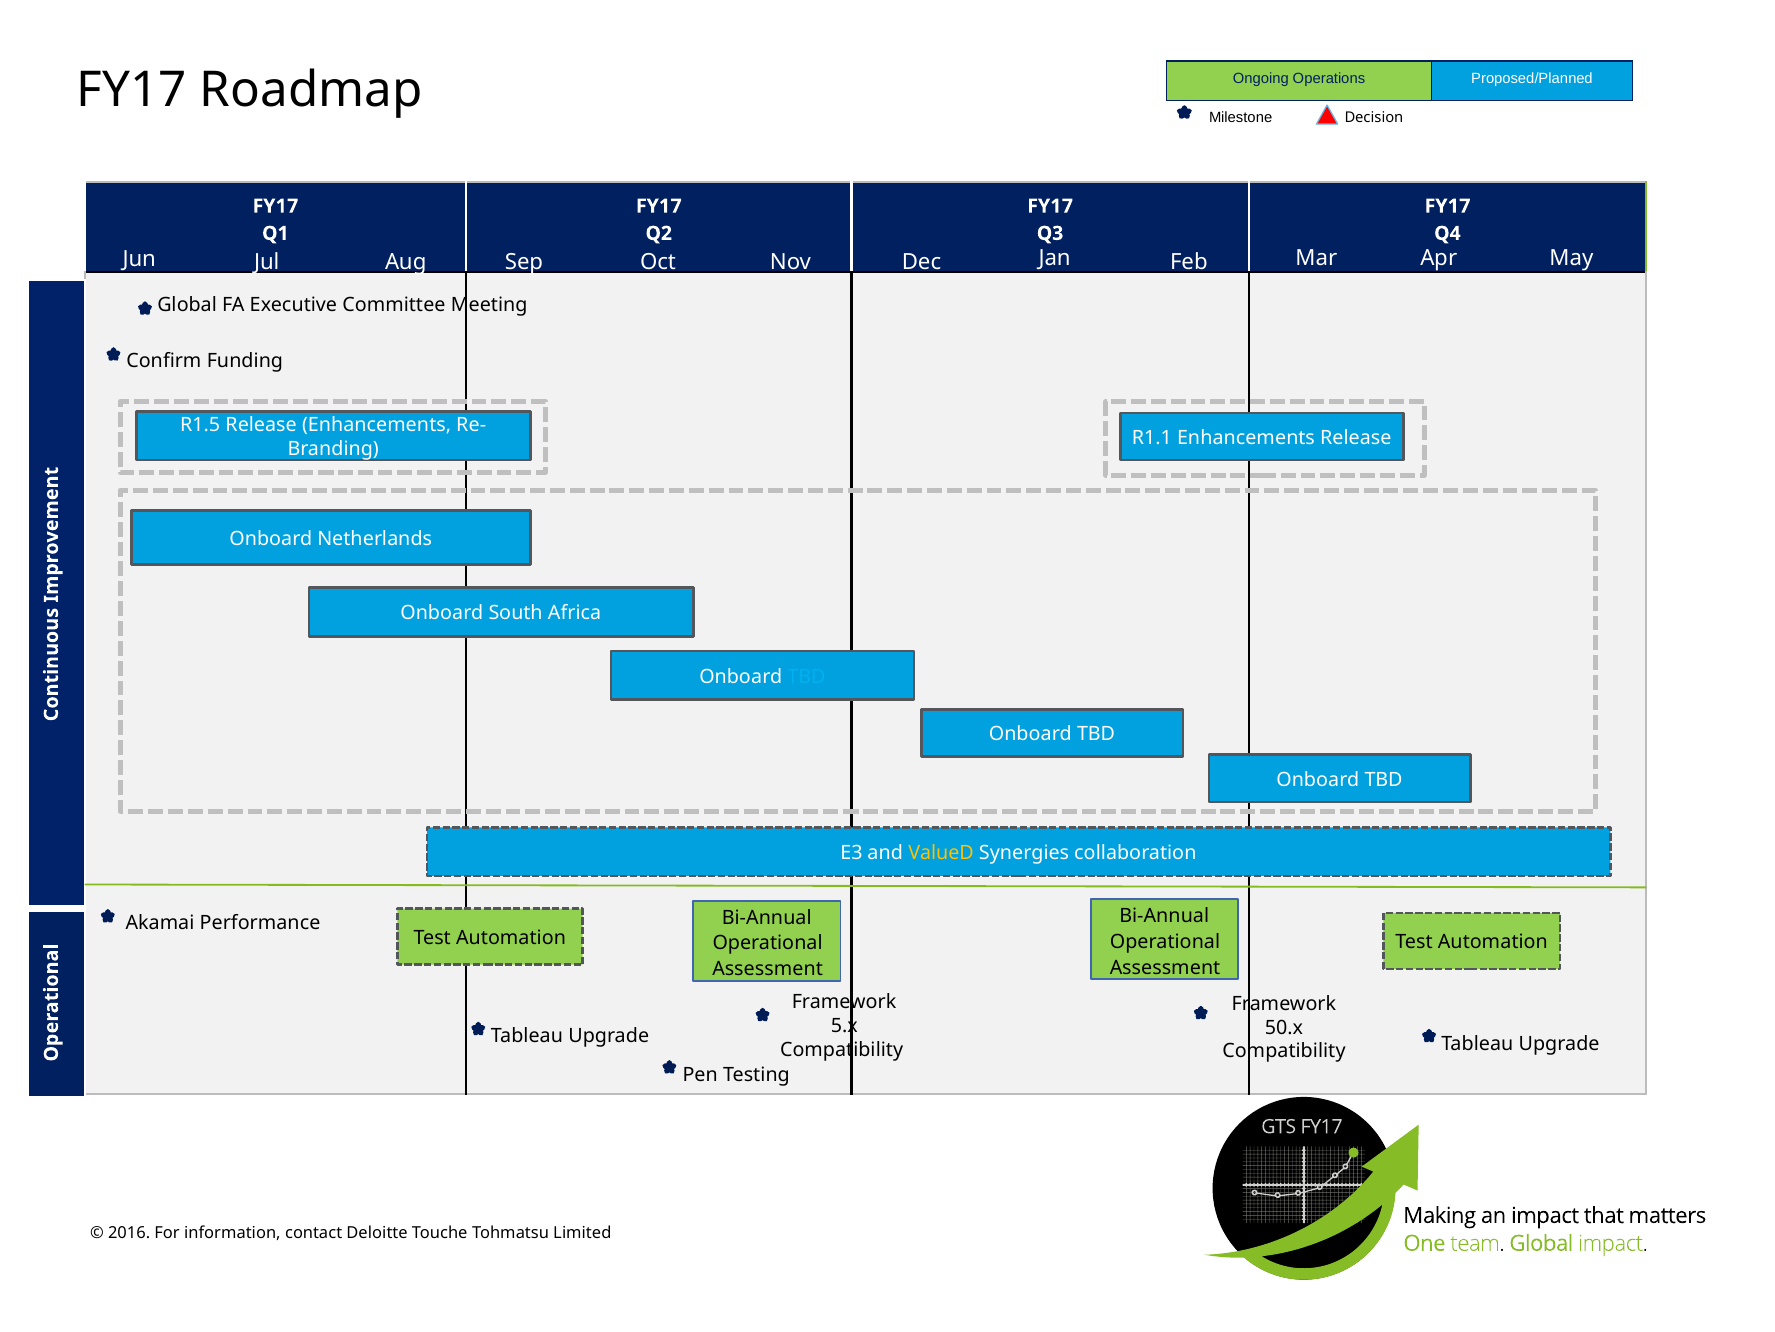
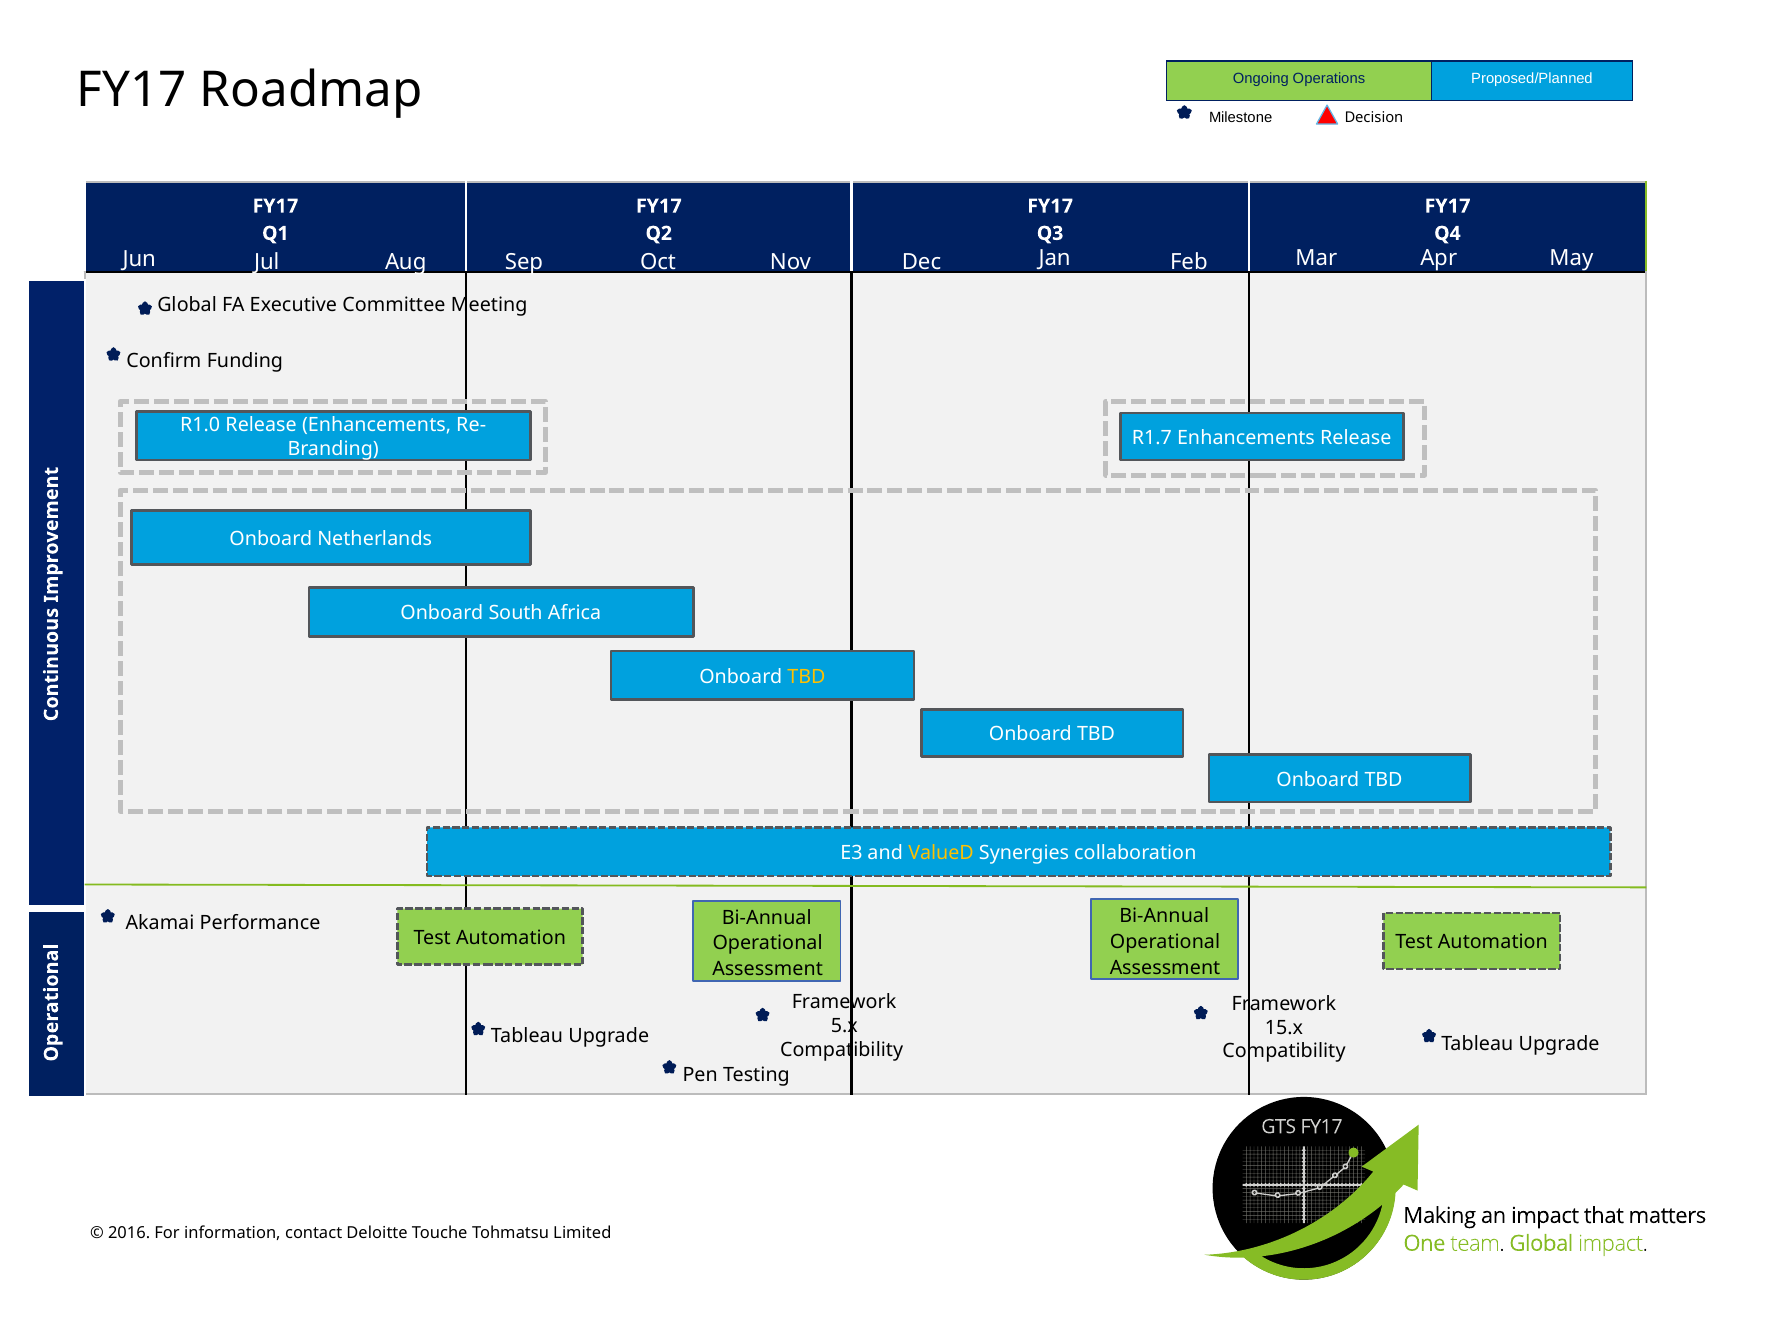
R1.5: R1.5 -> R1.0
R1.1: R1.1 -> R1.7
TBD at (806, 676) colour: light blue -> yellow
50.x: 50.x -> 15.x
